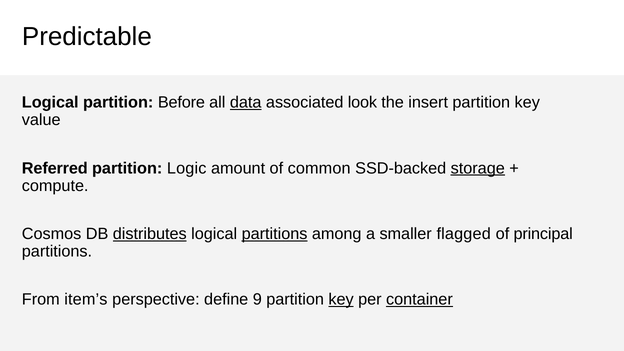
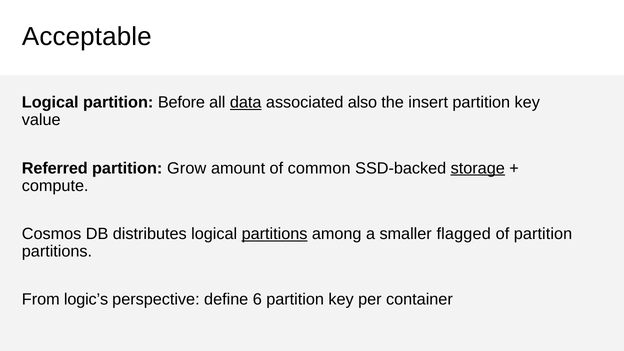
Predictable: Predictable -> Acceptable
look: look -> also
Logic: Logic -> Grow
distributes underline: present -> none
of principal: principal -> partition
item’s: item’s -> logic’s
9: 9 -> 6
key at (341, 299) underline: present -> none
container underline: present -> none
